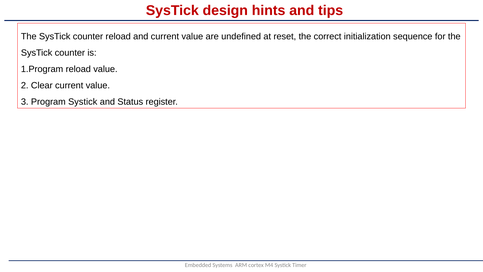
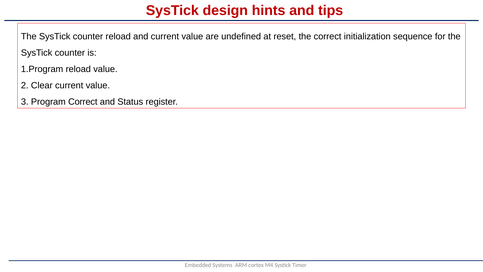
Program Systick: Systick -> Correct
